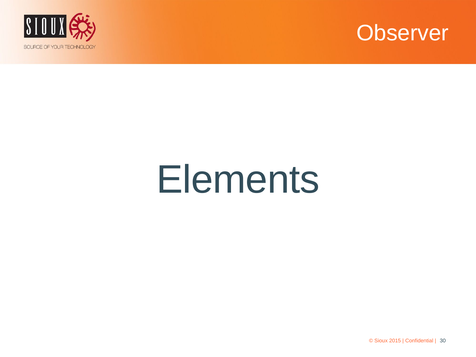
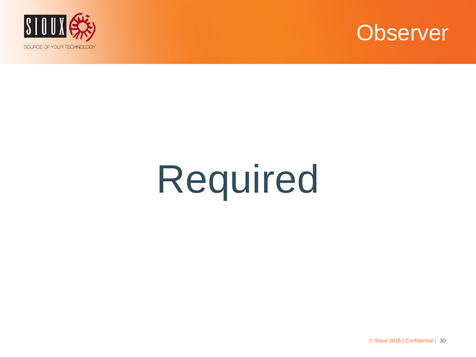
Elements: Elements -> Required
